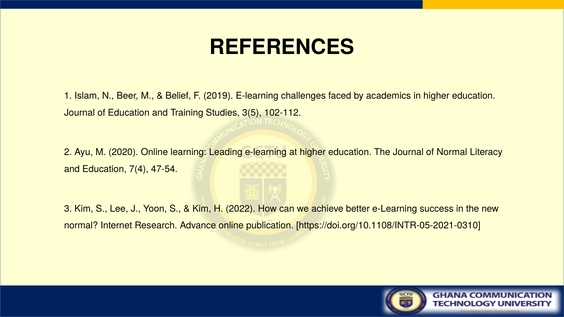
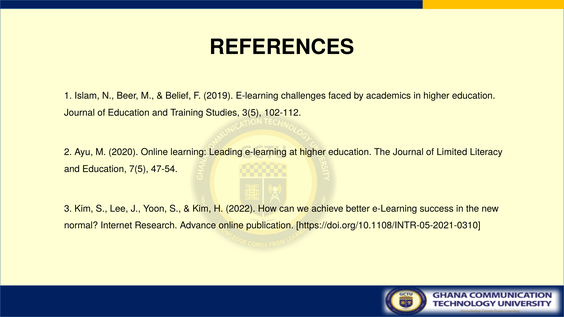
of Normal: Normal -> Limited
7(4: 7(4 -> 7(5
